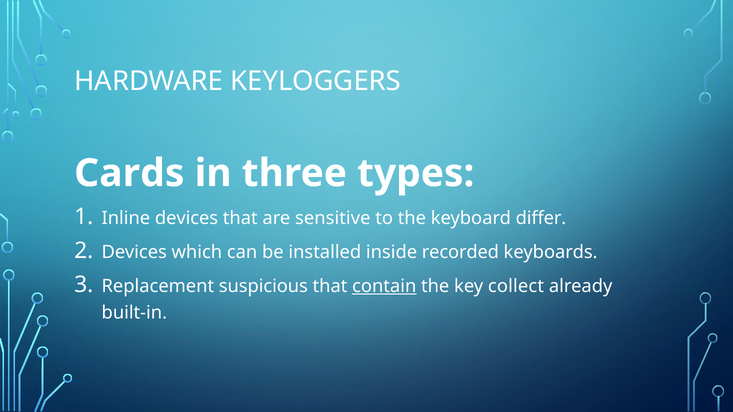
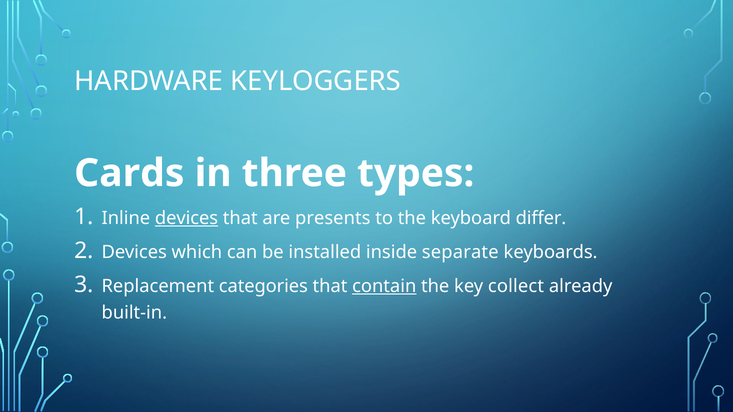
devices at (187, 218) underline: none -> present
sensitive: sensitive -> presents
recorded: recorded -> separate
suspicious: suspicious -> categories
